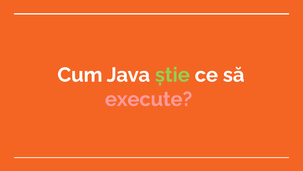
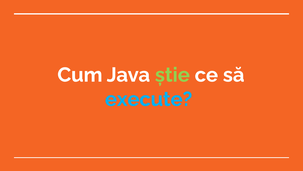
execute colour: pink -> light blue
